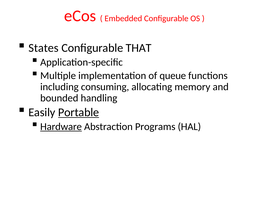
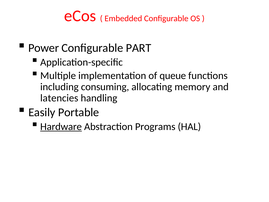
States: States -> Power
THAT: THAT -> PART
bounded: bounded -> latencies
Portable underline: present -> none
